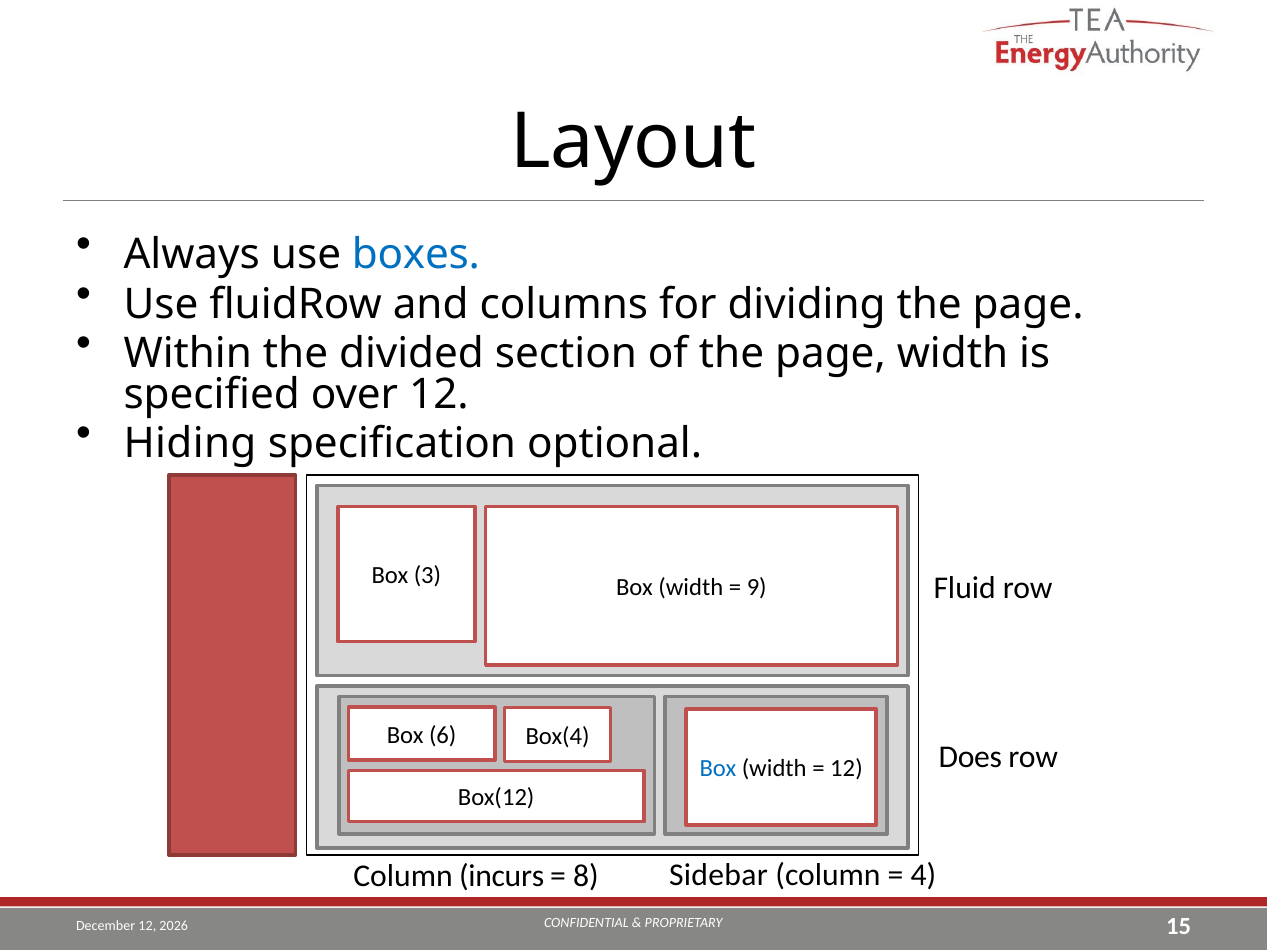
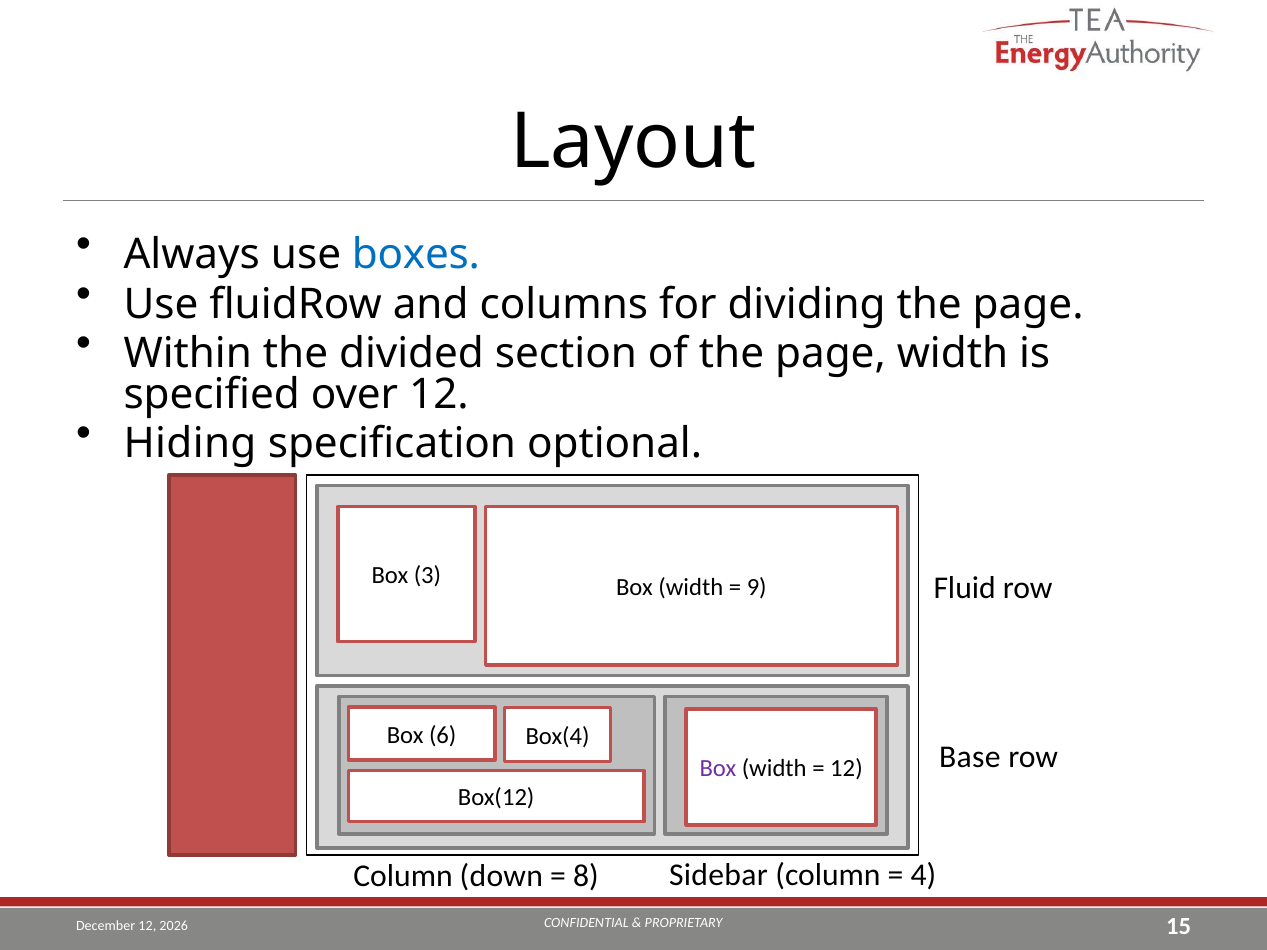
Does: Does -> Base
Box at (718, 769) colour: blue -> purple
incurs: incurs -> down
